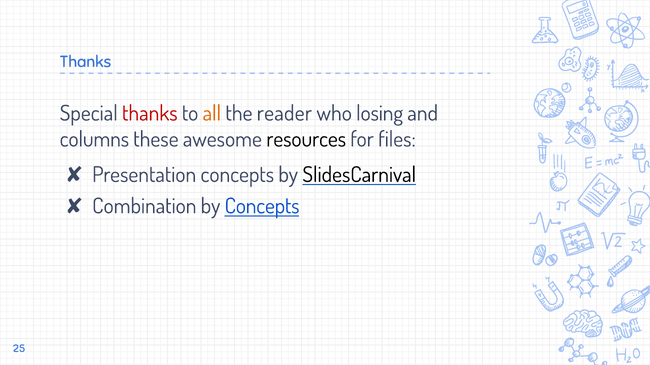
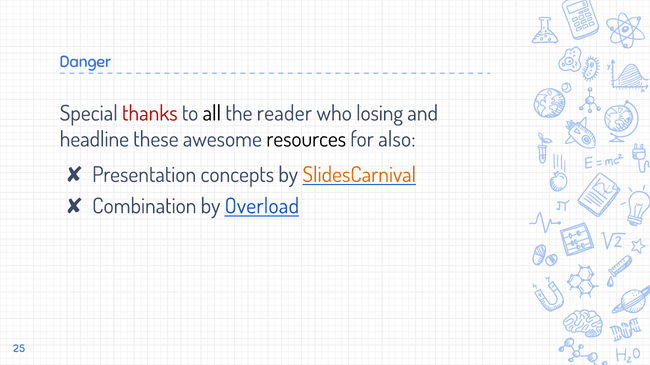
Thanks at (85, 62): Thanks -> Danger
all colour: orange -> black
columns: columns -> headline
files: files -> also
SlidesCarnival colour: black -> orange
by Concepts: Concepts -> Overload
